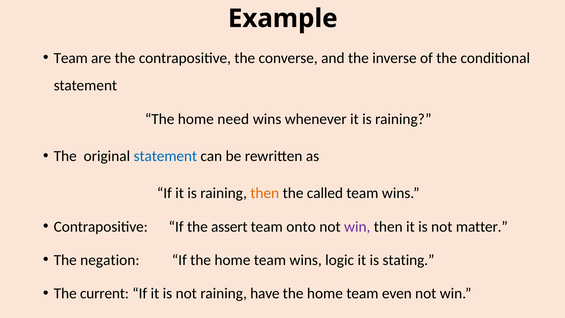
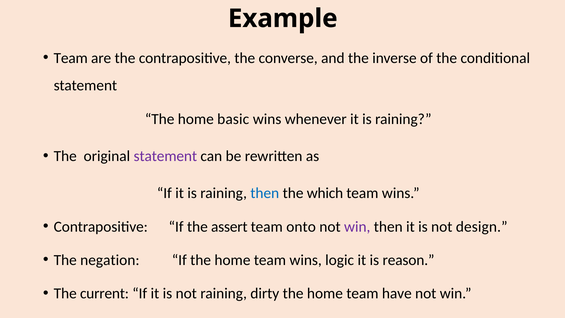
need: need -> basic
statement at (165, 156) colour: blue -> purple
then at (265, 193) colour: orange -> blue
called: called -> which
matter: matter -> design
stating: stating -> reason
have: have -> dirty
even: even -> have
